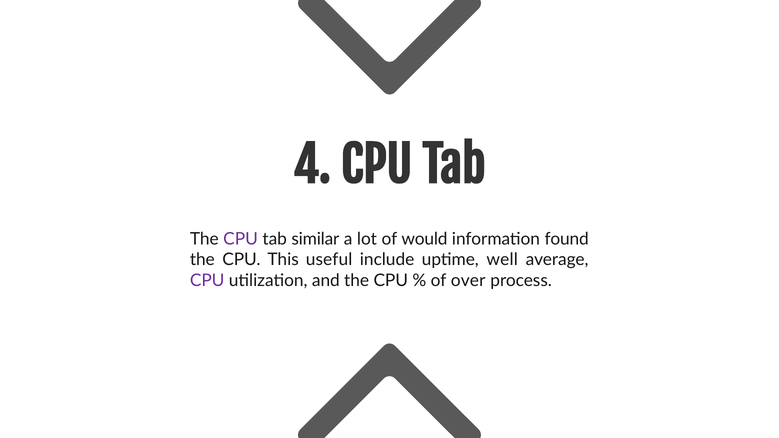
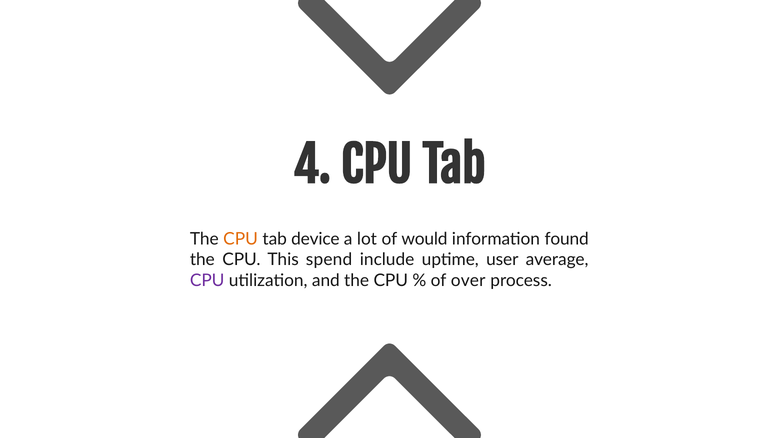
CPU at (241, 239) colour: purple -> orange
similar: similar -> device
useful: useful -> spend
well: well -> user
